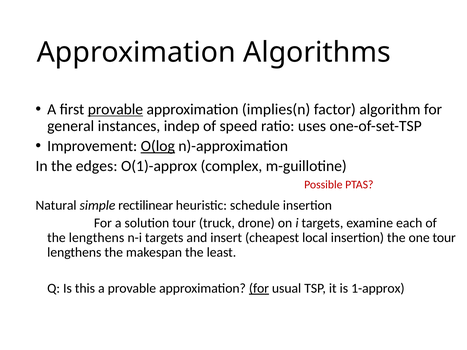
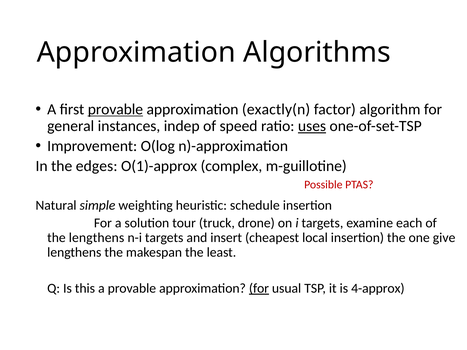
implies(n: implies(n -> exactly(n
uses underline: none -> present
O(log underline: present -> none
rectilinear: rectilinear -> weighting
one tour: tour -> give
1-approx: 1-approx -> 4-approx
